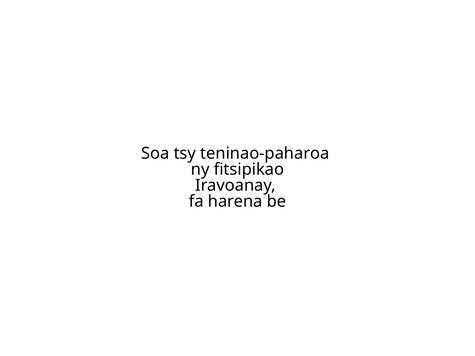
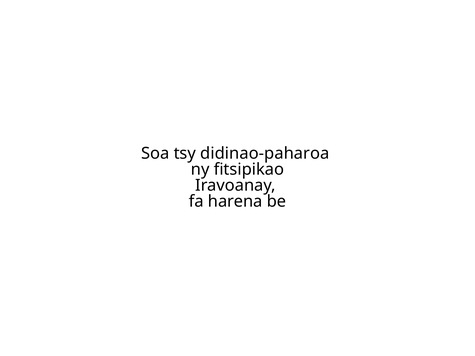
teninao-paharoa: teninao-paharoa -> didinao-paharoa
